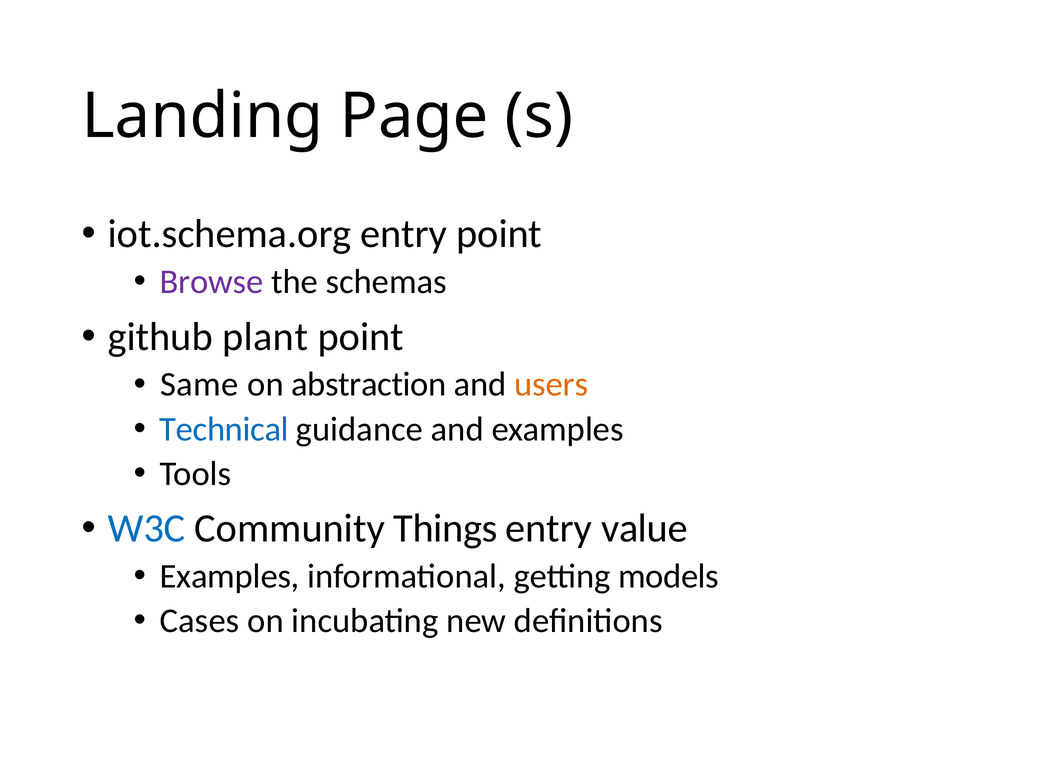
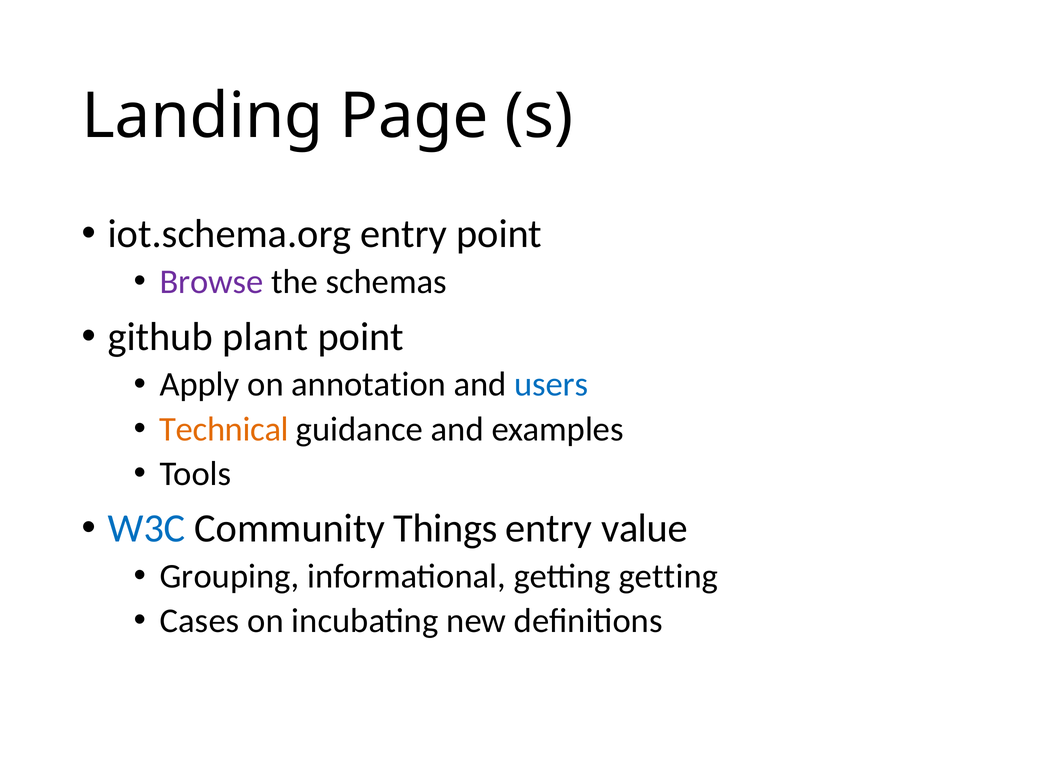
Same: Same -> Apply
abstraction: abstraction -> annotation
users colour: orange -> blue
Technical colour: blue -> orange
Examples at (230, 576): Examples -> Grouping
getting models: models -> getting
